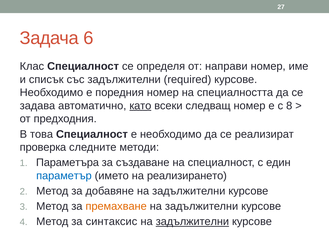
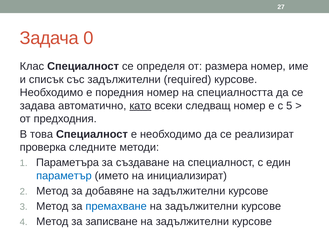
6: 6 -> 0
направи: направи -> размера
8: 8 -> 5
реализирането: реализирането -> инициализират
премахване colour: orange -> blue
синтаксис: синтаксис -> записване
задължителни at (192, 222) underline: present -> none
